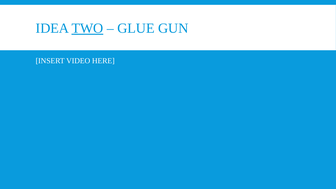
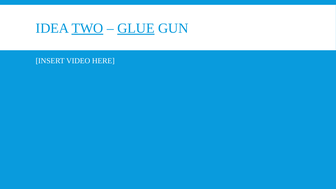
GLUE underline: none -> present
